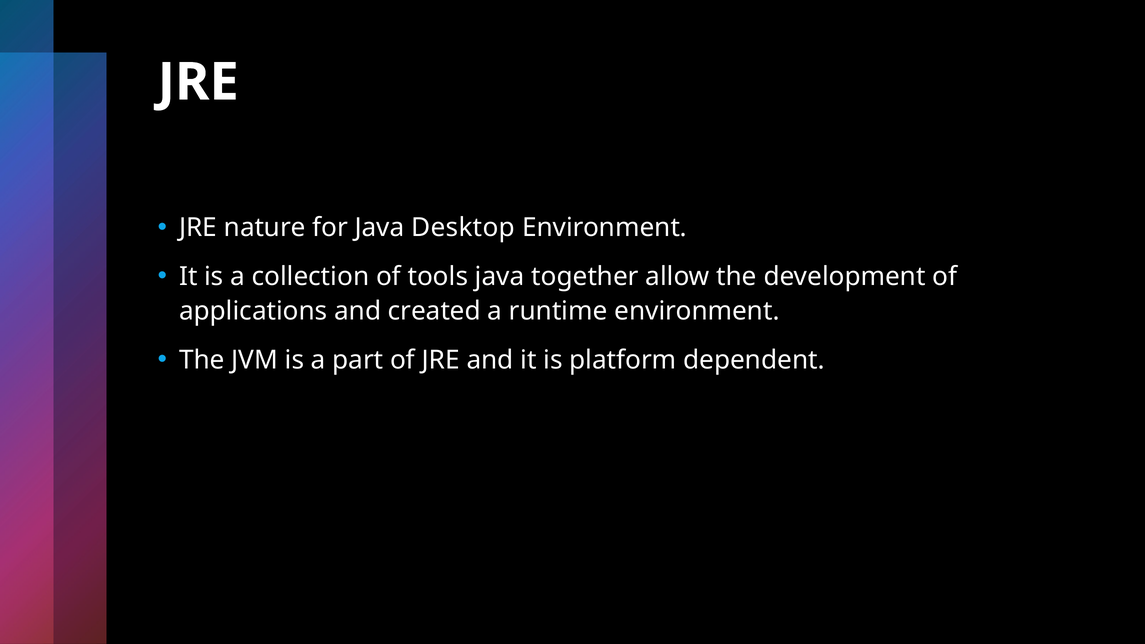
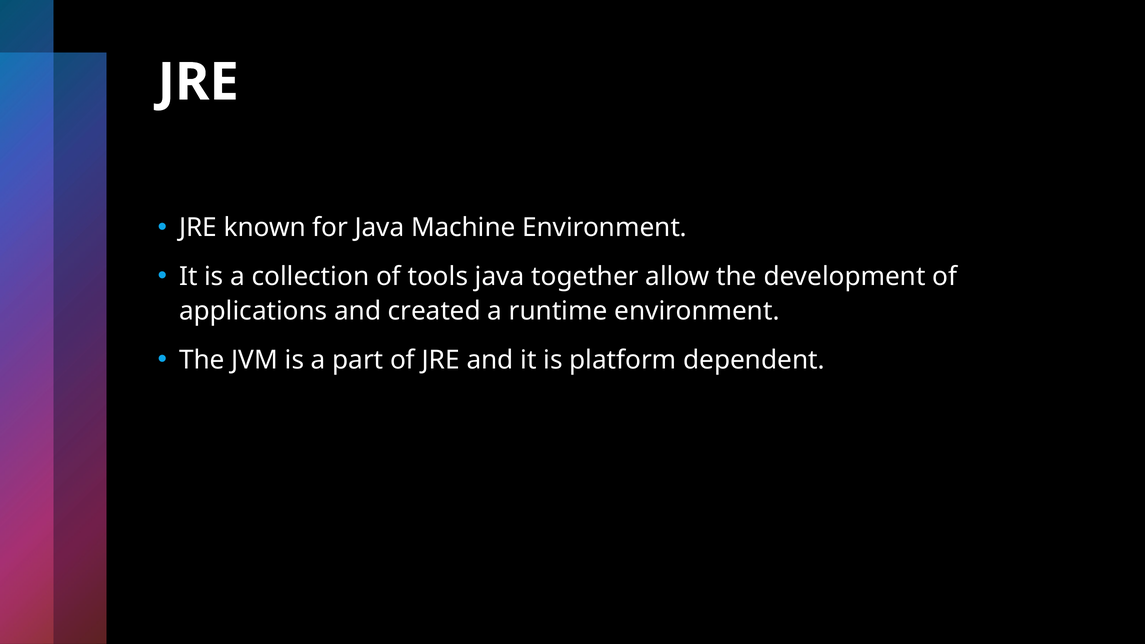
nature: nature -> known
Desktop: Desktop -> Machine
